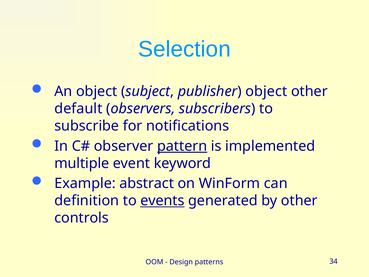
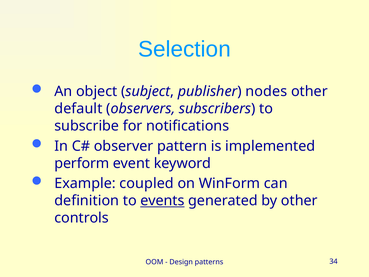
publisher object: object -> nodes
pattern underline: present -> none
multiple: multiple -> perform
abstract: abstract -> coupled
